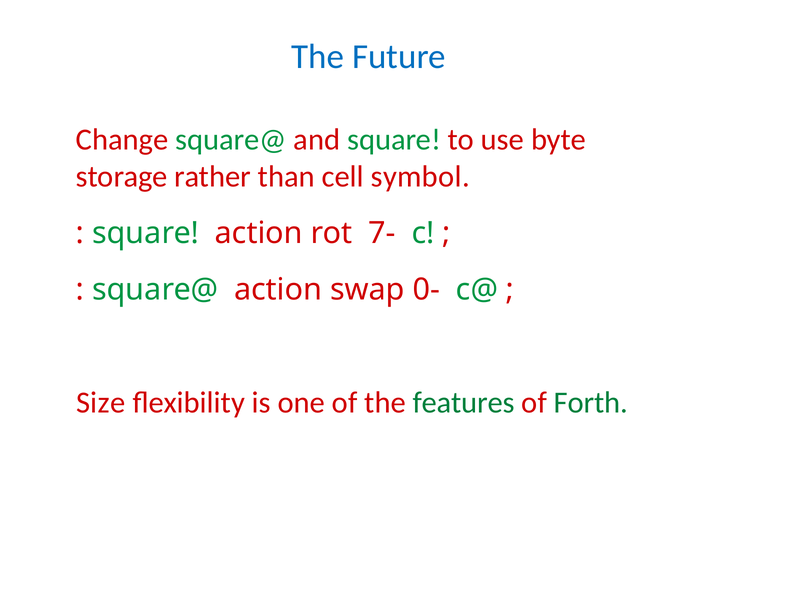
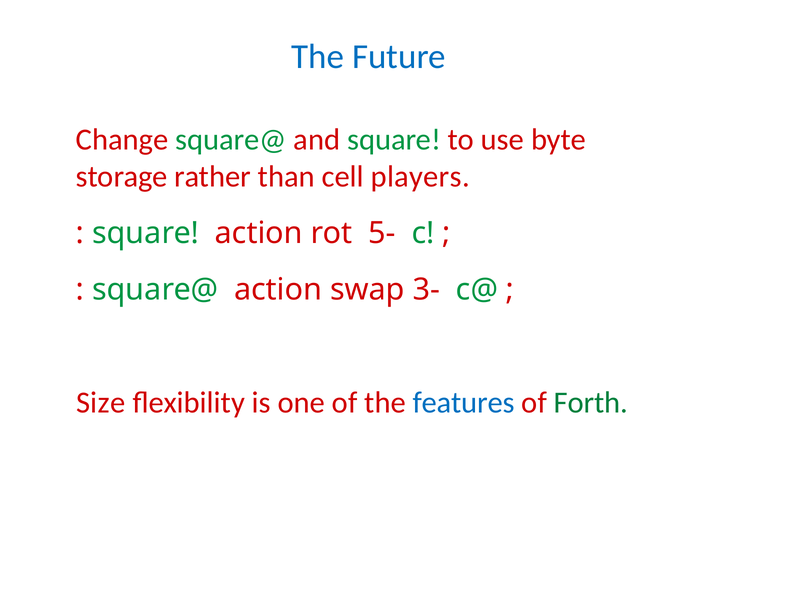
symbol: symbol -> players
7-: 7- -> 5-
0-: 0- -> 3-
features colour: green -> blue
